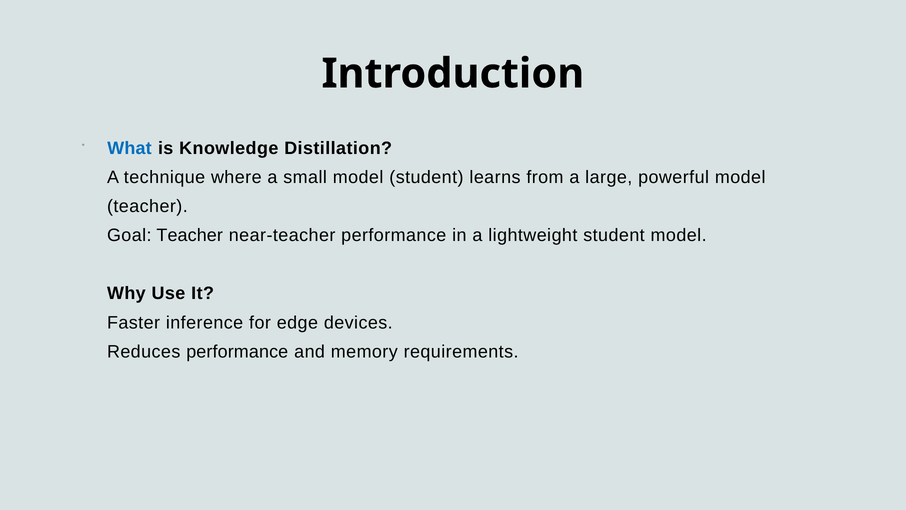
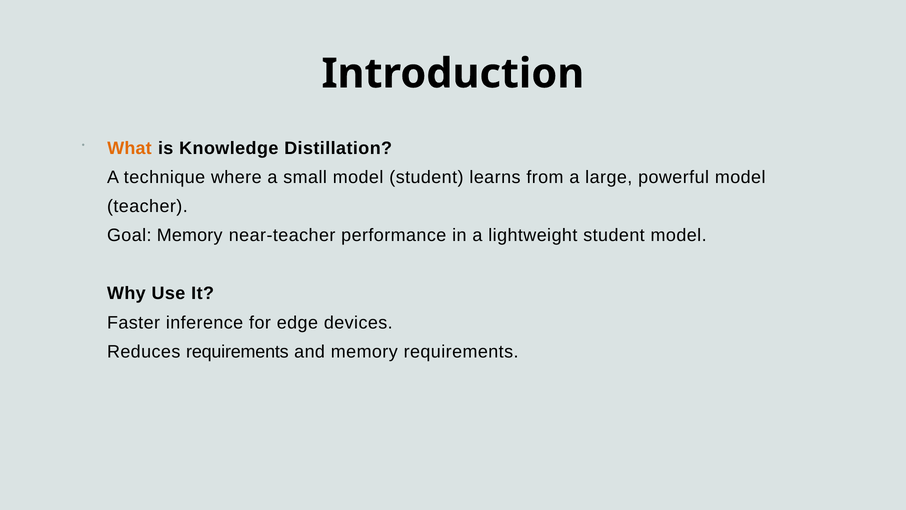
What colour: blue -> orange
Goal Teacher: Teacher -> Memory
Reduces performance: performance -> requirements
